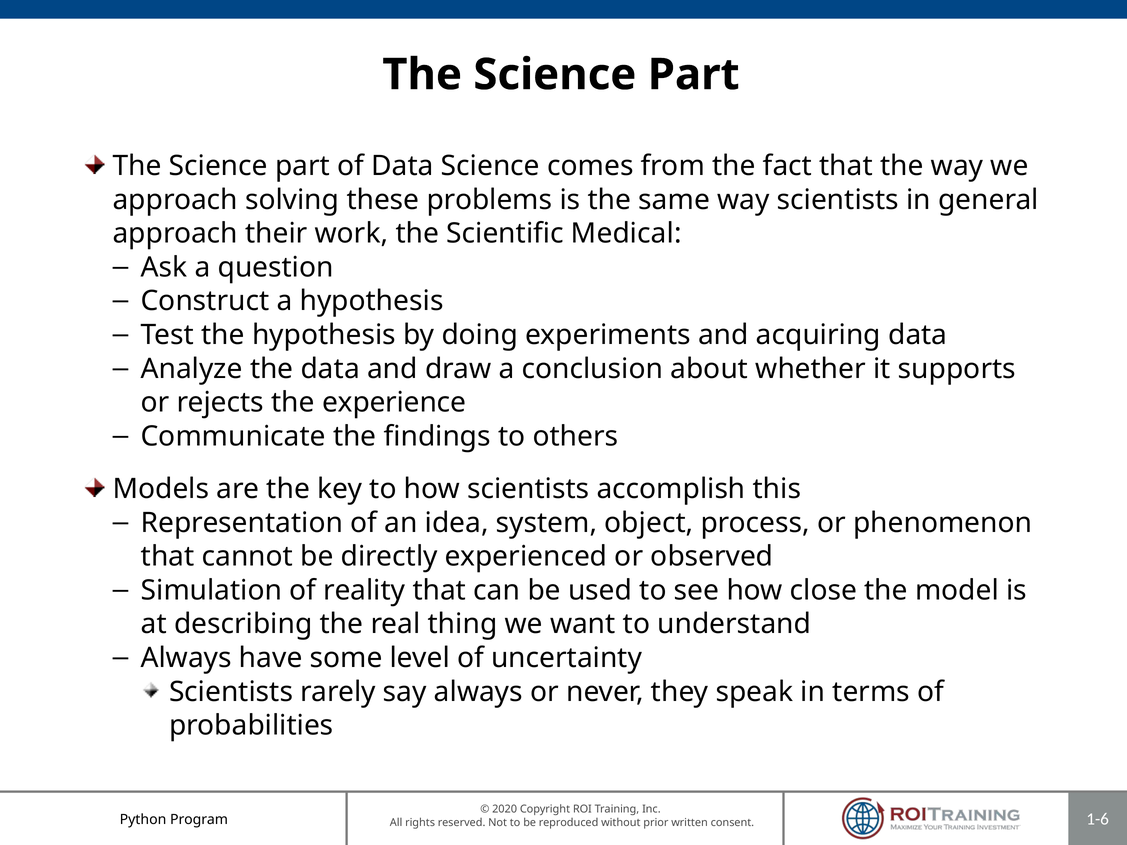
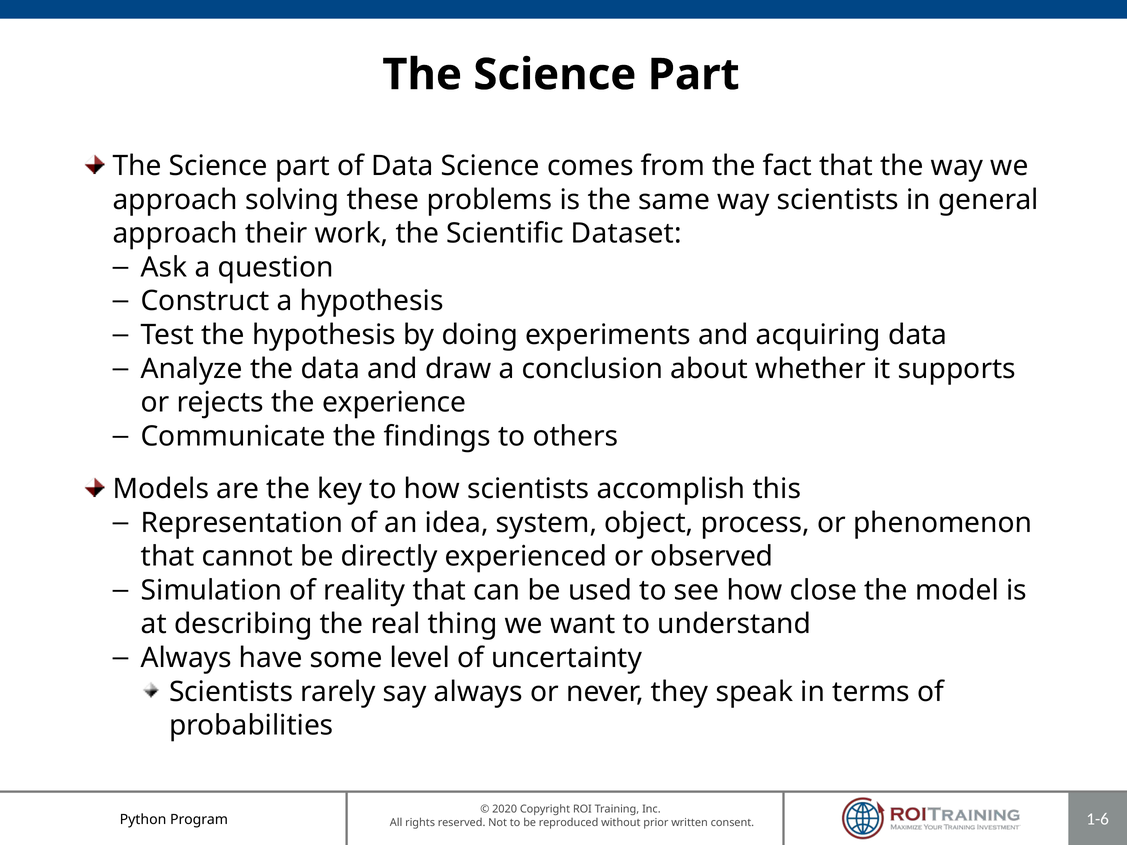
Medical: Medical -> Dataset
